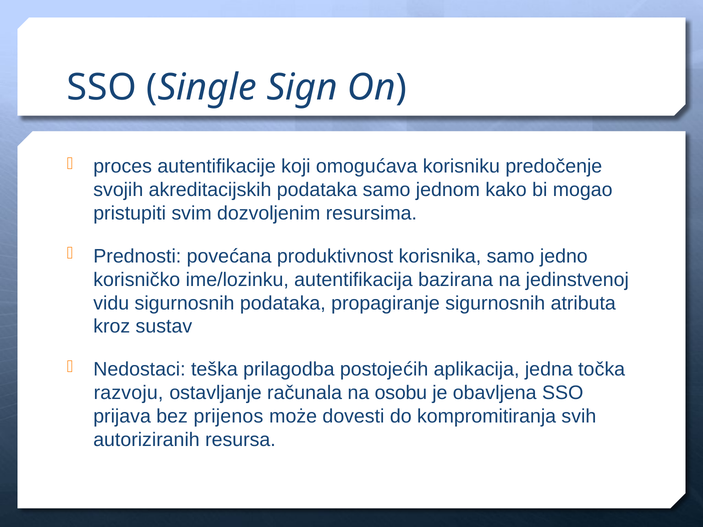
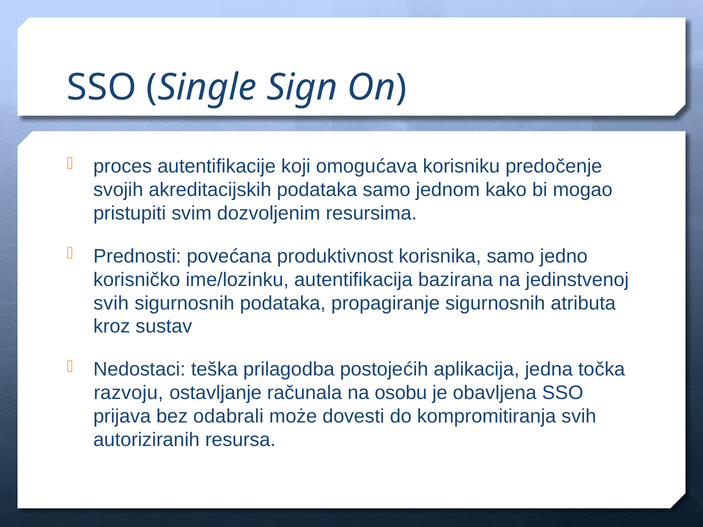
vidu at (111, 303): vidu -> svih
prijenos: prijenos -> odabrali
